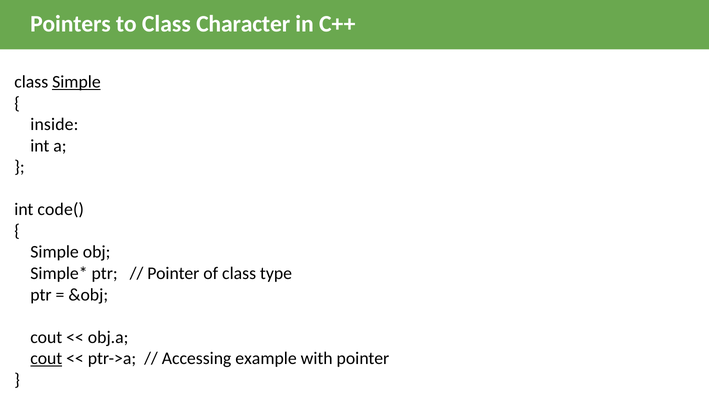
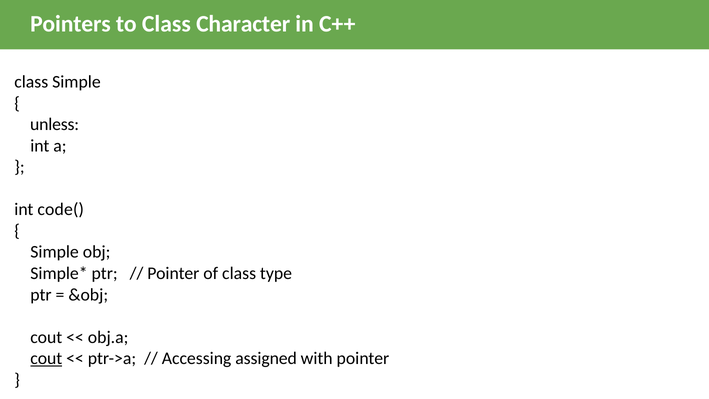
Simple at (76, 82) underline: present -> none
inside: inside -> unless
example: example -> assigned
